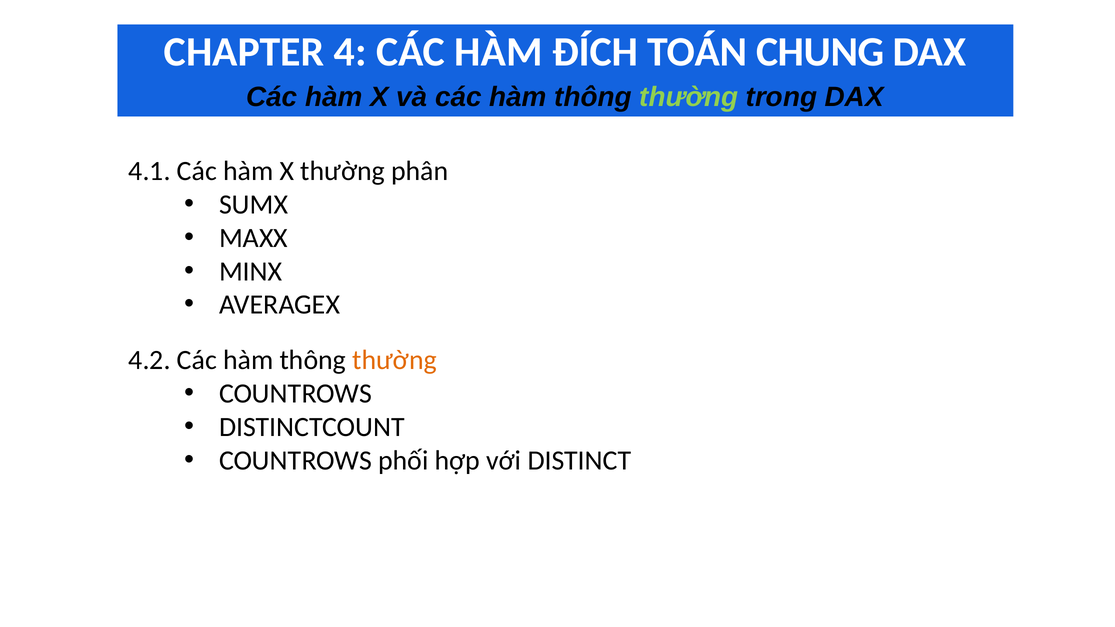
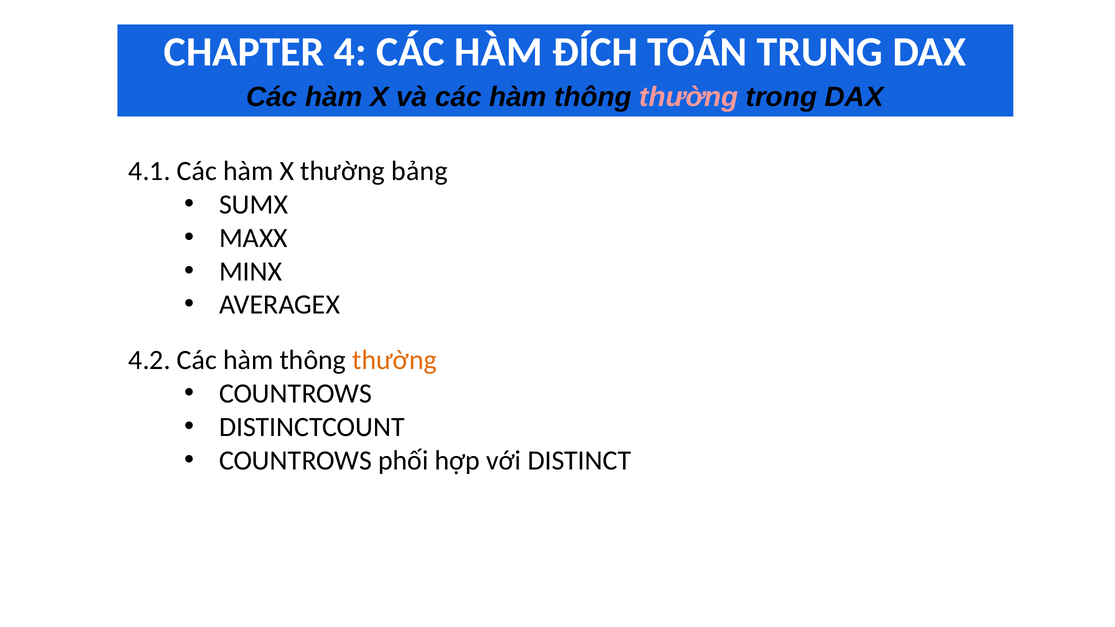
CHUNG: CHUNG -> TRUNG
thường at (689, 97) colour: light green -> pink
phân: phân -> bảng
